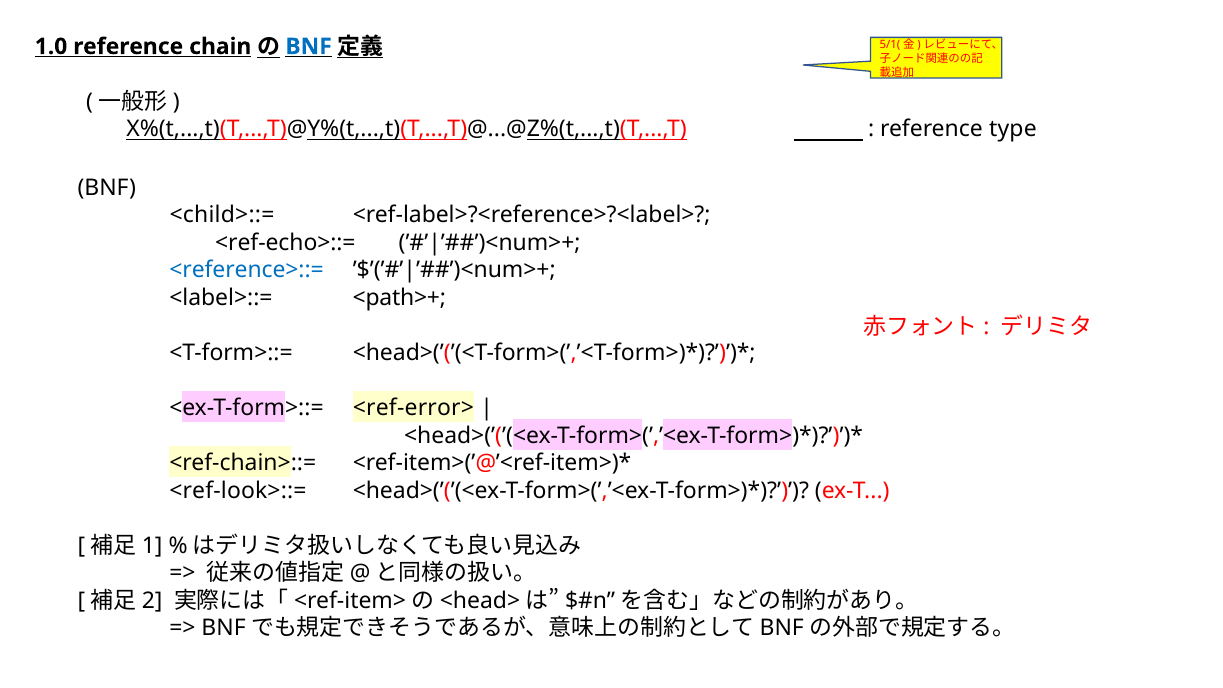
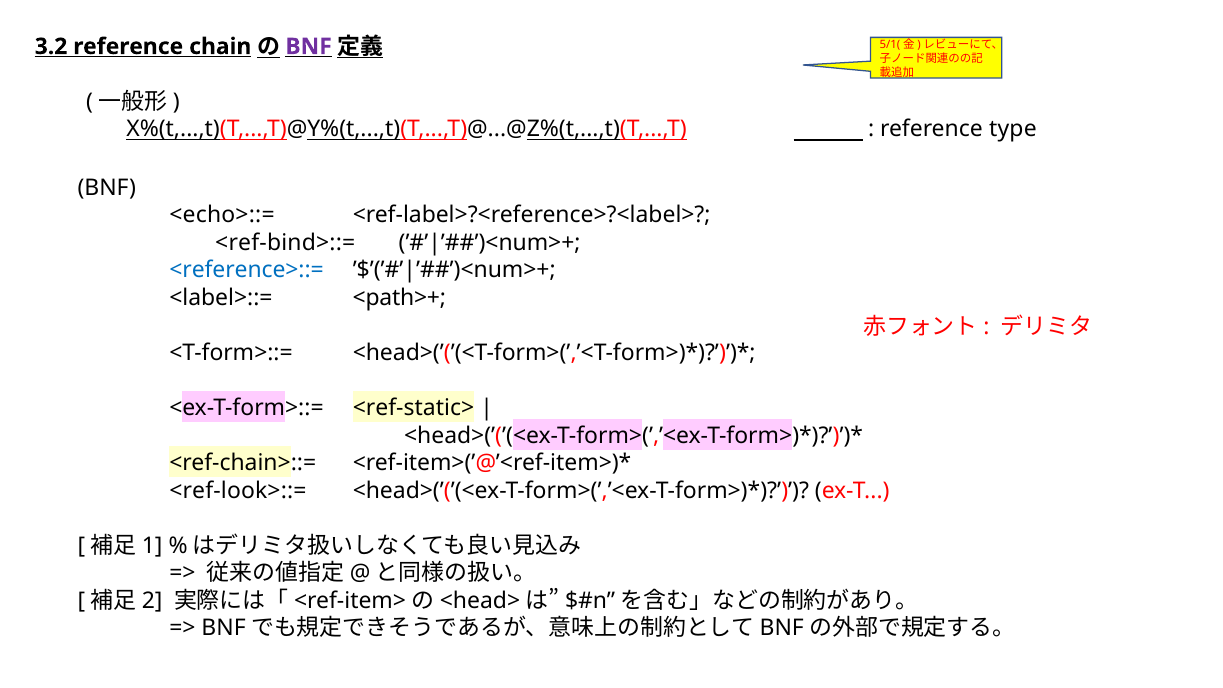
1.0: 1.0 -> 3.2
BNF at (309, 46) colour: blue -> purple
<child>::=: <child>::= -> <echo>::=
<ref-echo>::=: <ref-echo>::= -> <ref-bind>::=
<ref-error>: <ref-error> -> <ref-static>
